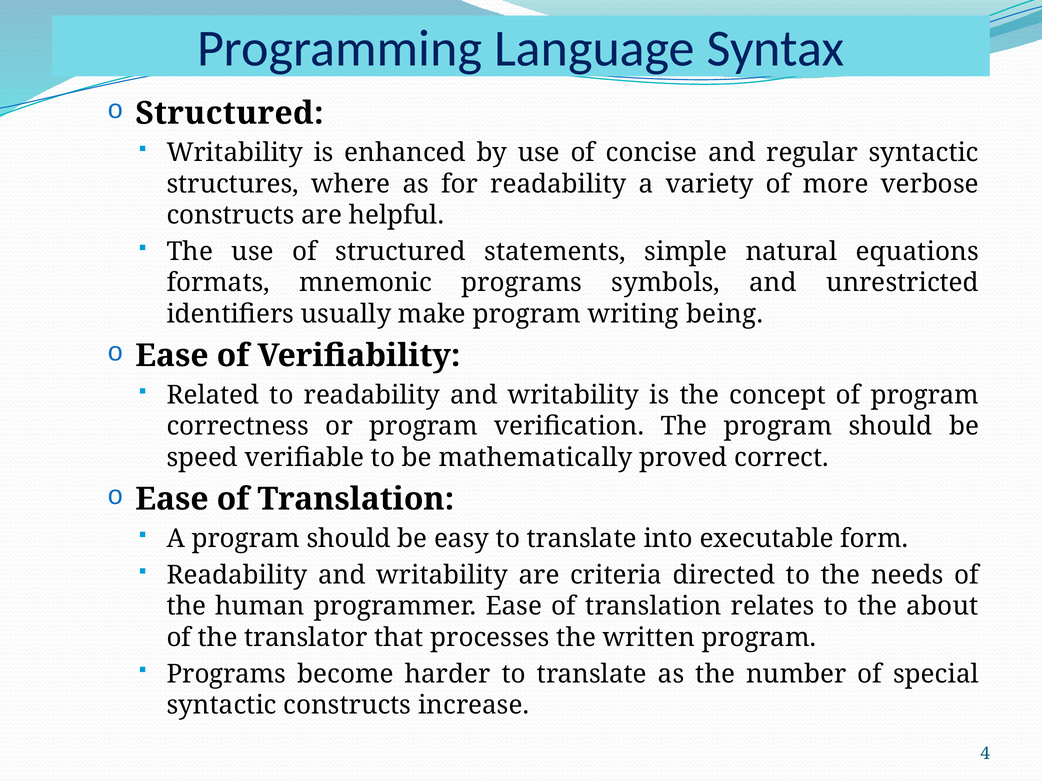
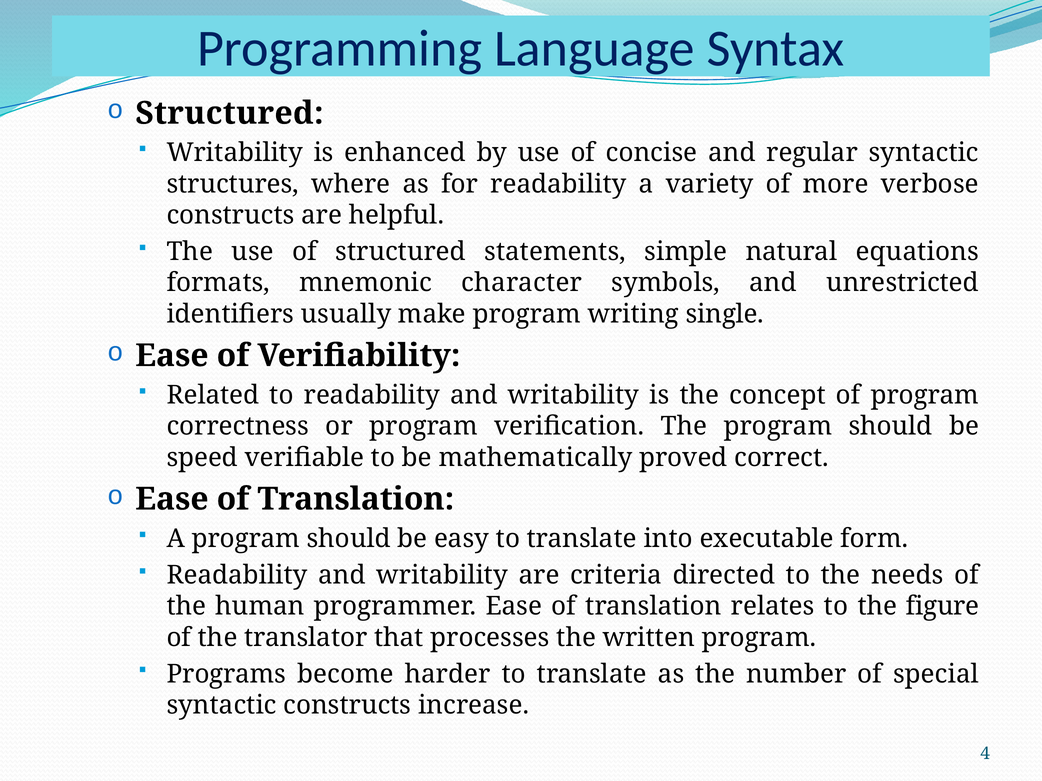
mnemonic programs: programs -> character
being: being -> single
about: about -> figure
